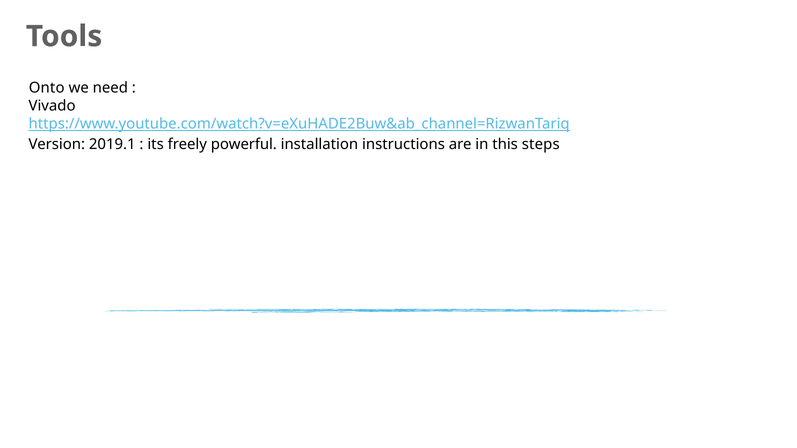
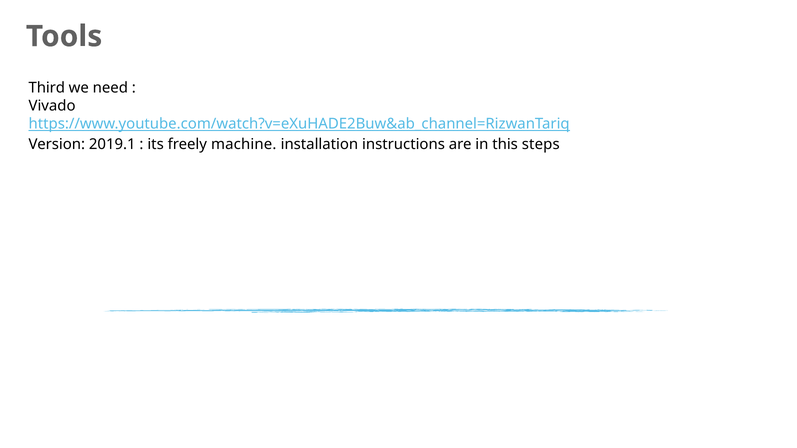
Onto: Onto -> Third
powerful: powerful -> machine
